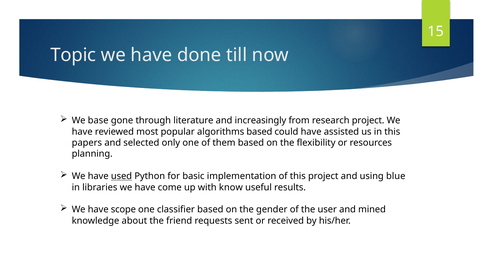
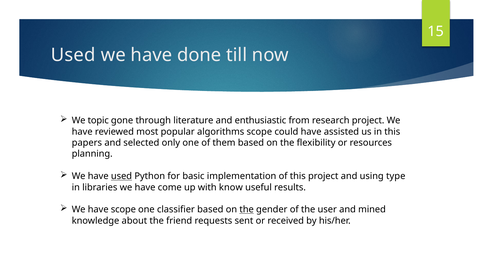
Topic at (73, 55): Topic -> Used
base: base -> topic
increasingly: increasingly -> enthusiastic
algorithms based: based -> scope
blue: blue -> type
the at (247, 209) underline: none -> present
